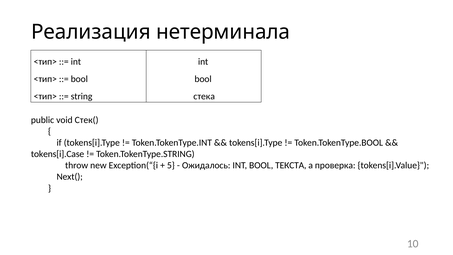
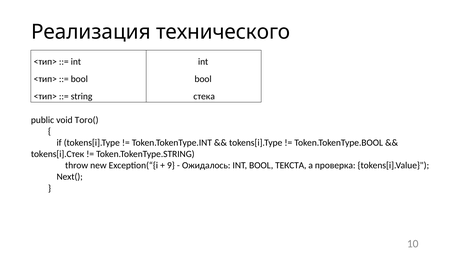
нетерминала: нетерминала -> технического
Стек(: Стек( -> Того(
tokens[i].Case: tokens[i].Case -> tokens[i].Стек
5: 5 -> 9
